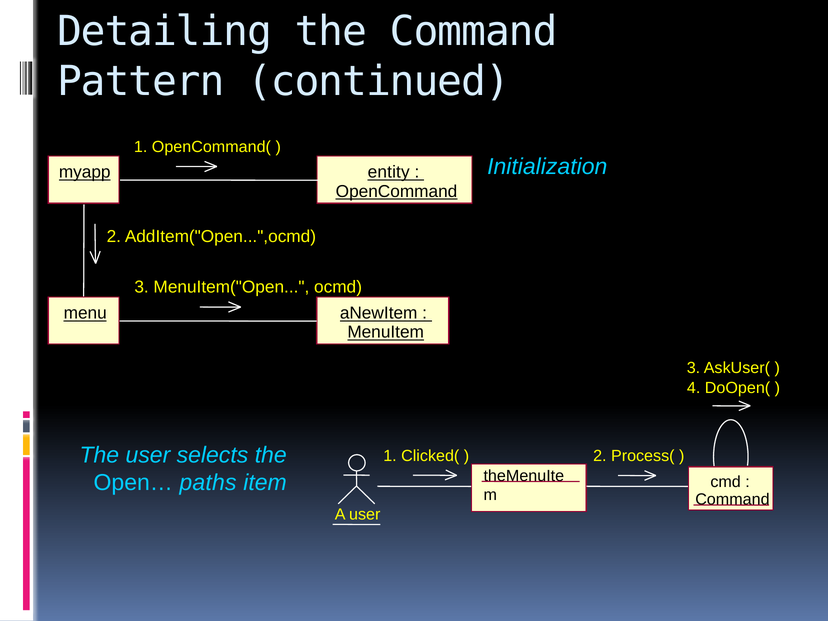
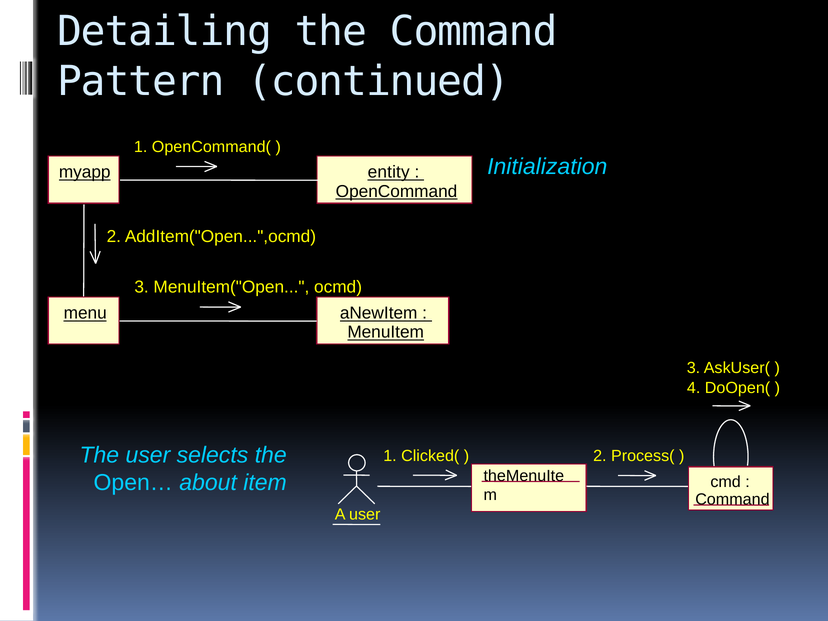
paths: paths -> about
